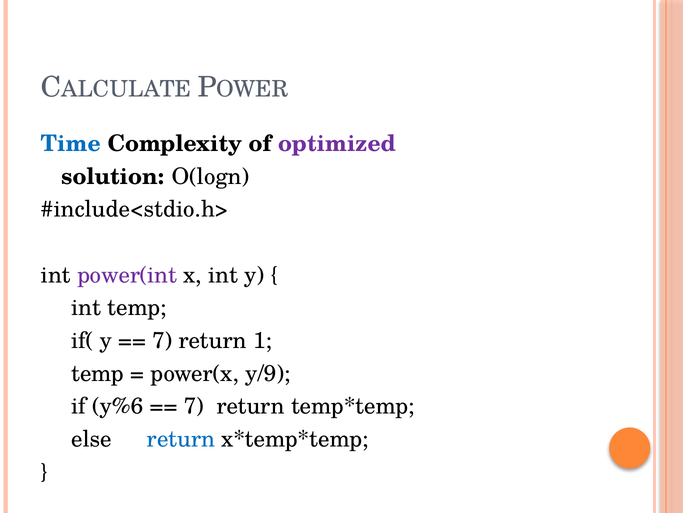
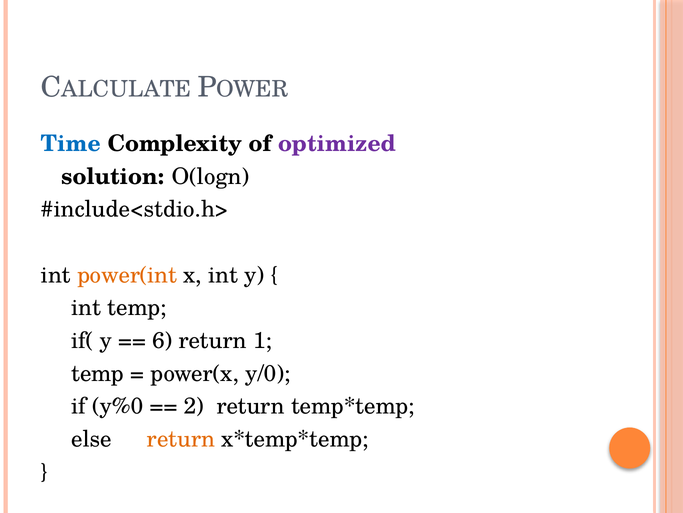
power(int colour: purple -> orange
7 at (162, 340): 7 -> 6
y/9: y/9 -> y/0
y%6: y%6 -> y%0
7 at (194, 406): 7 -> 2
return at (181, 439) colour: blue -> orange
